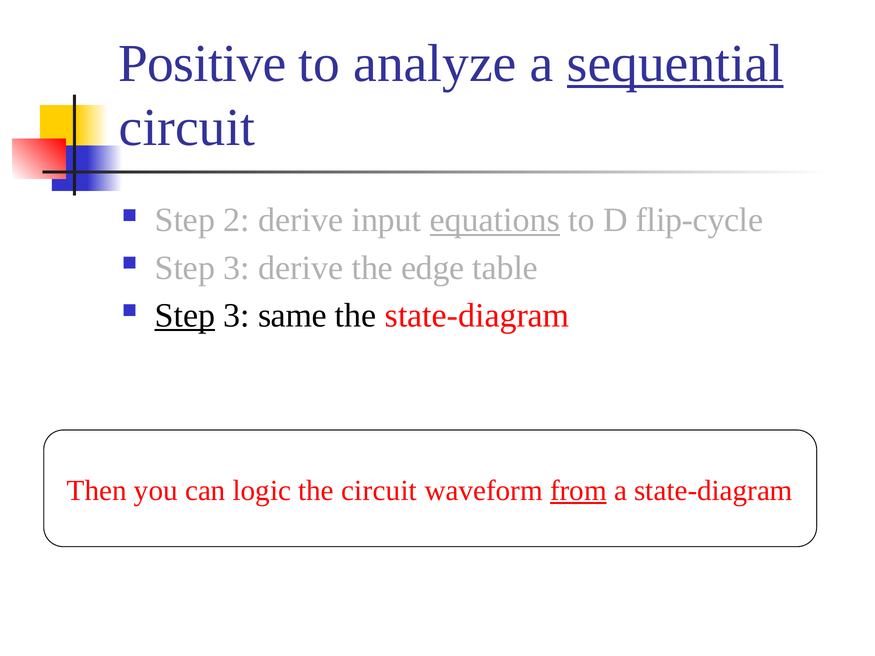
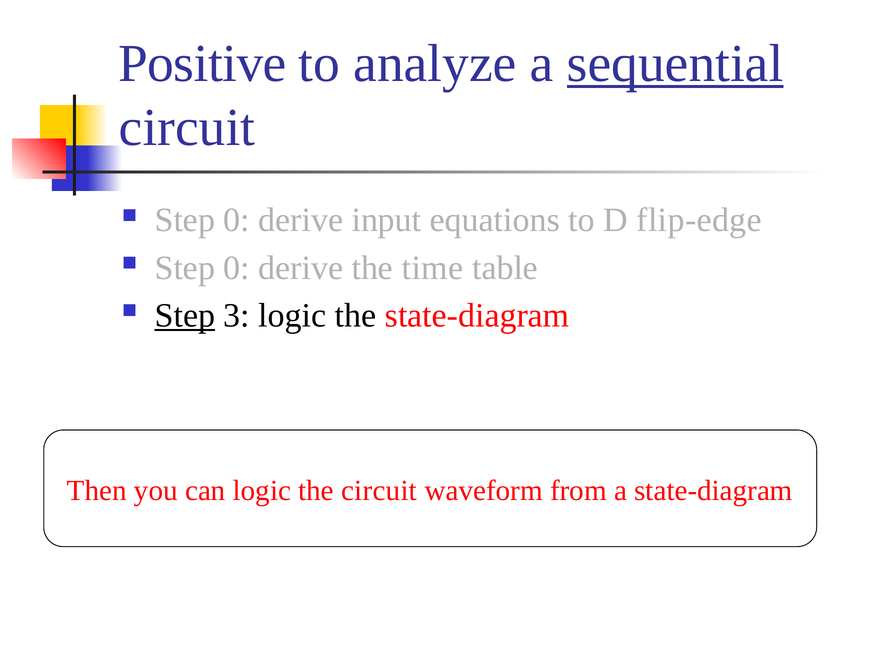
2 at (237, 220): 2 -> 0
equations underline: present -> none
flip-cycle: flip-cycle -> flip-edge
3 at (237, 268): 3 -> 0
edge: edge -> time
3 same: same -> logic
from underline: present -> none
